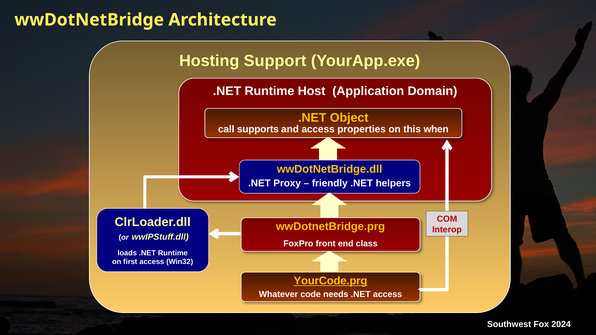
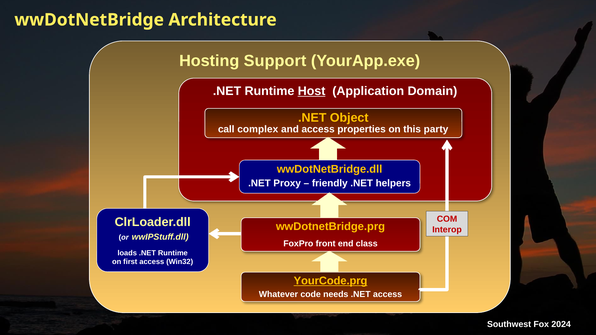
Host underline: none -> present
supports: supports -> complex
when: when -> party
